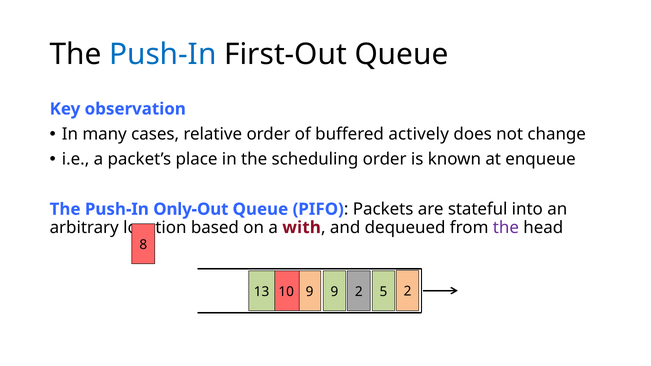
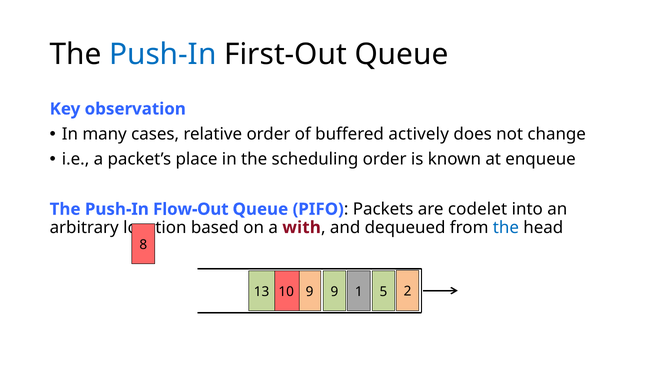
Only-Out: Only-Out -> Flow-Out
stateful: stateful -> codelet
the at (506, 228) colour: purple -> blue
9 2: 2 -> 1
